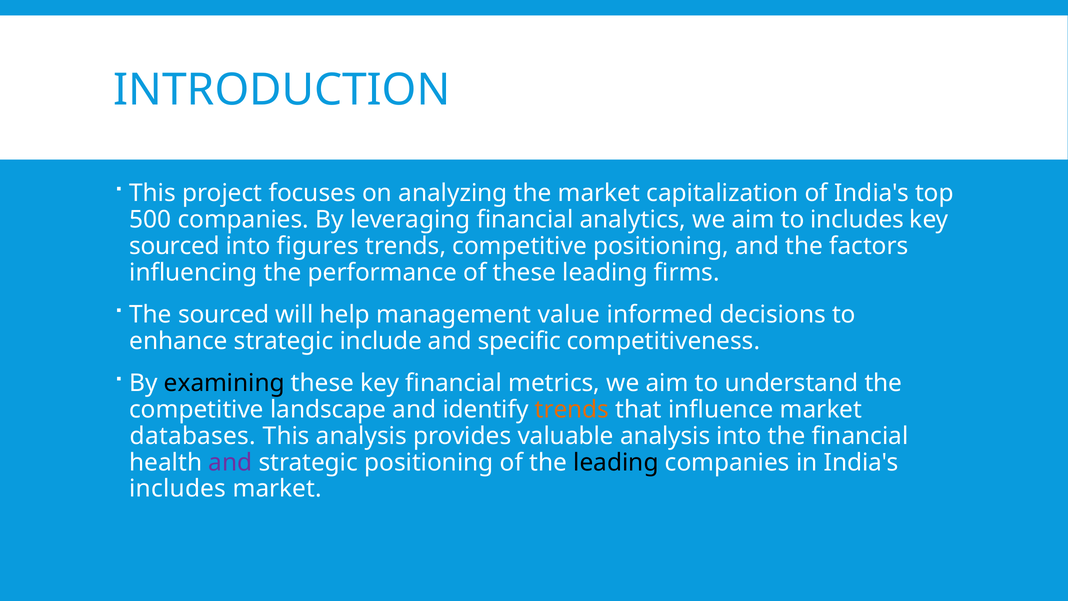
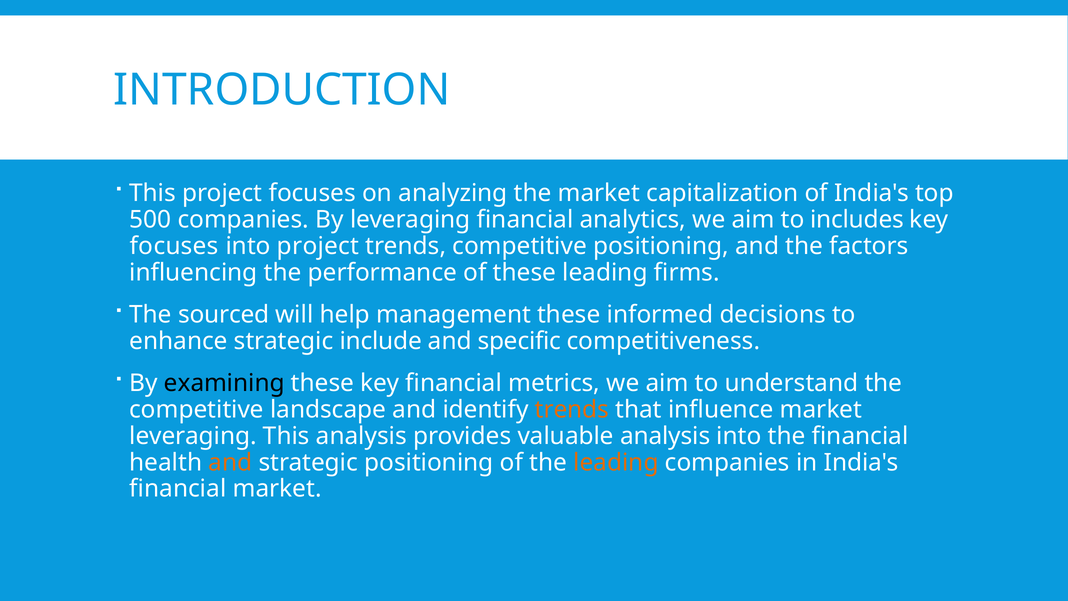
sourced at (174, 246): sourced -> focuses
into figures: figures -> project
management value: value -> these
databases at (193, 436): databases -> leveraging
and at (230, 462) colour: purple -> orange
leading at (616, 462) colour: black -> orange
includes at (178, 489): includes -> financial
